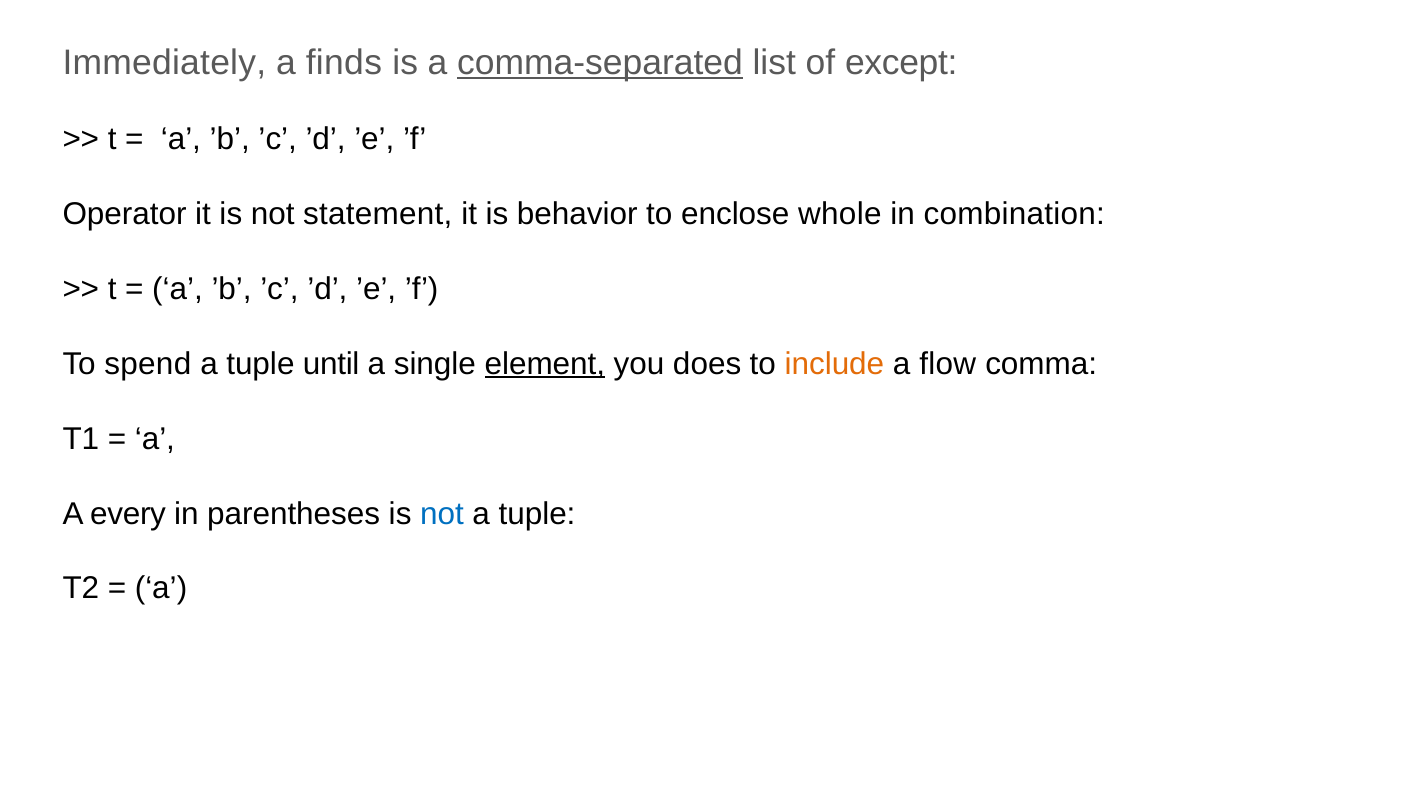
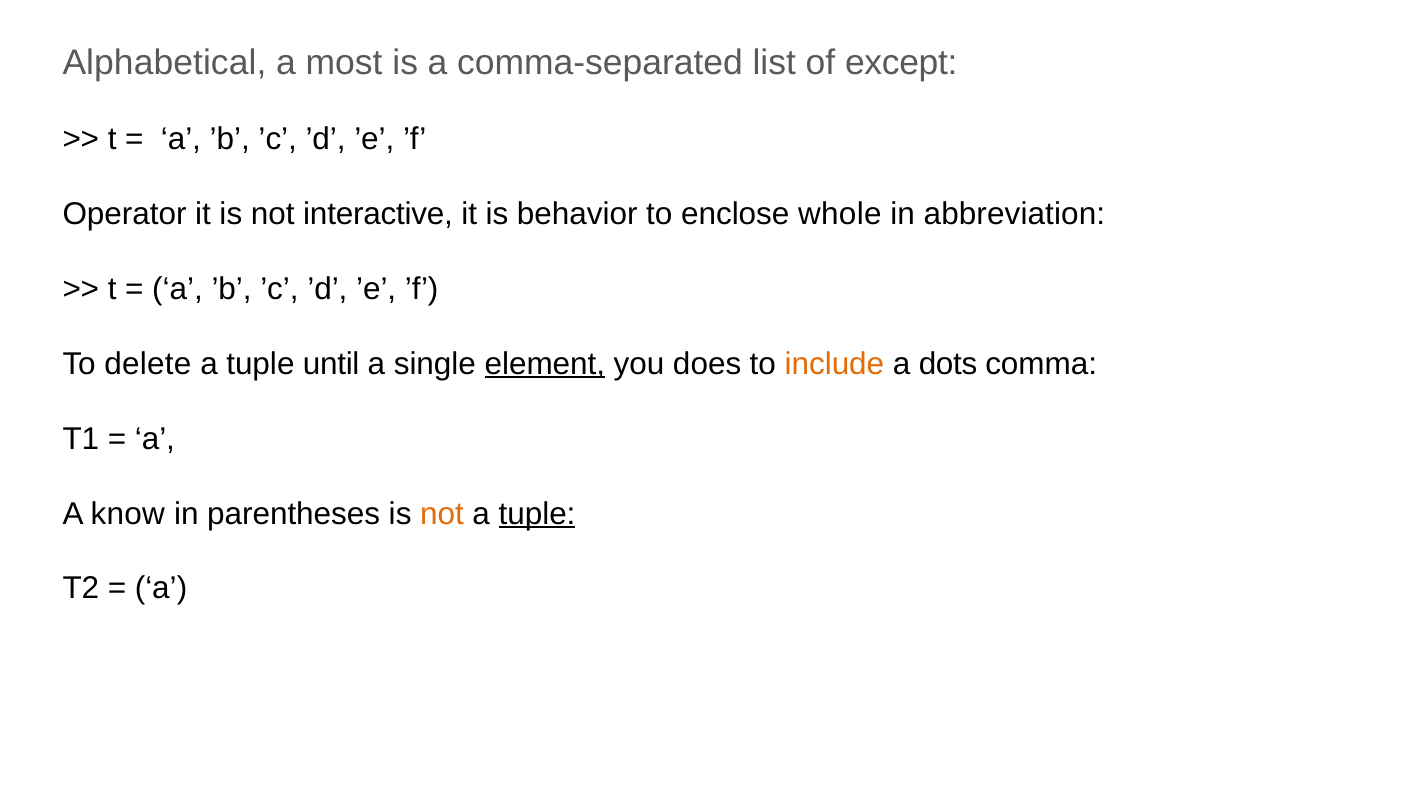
Immediately: Immediately -> Alphabetical
finds: finds -> most
comma-separated underline: present -> none
statement: statement -> interactive
combination: combination -> abbreviation
spend: spend -> delete
flow: flow -> dots
every: every -> know
not at (442, 514) colour: blue -> orange
tuple at (537, 514) underline: none -> present
